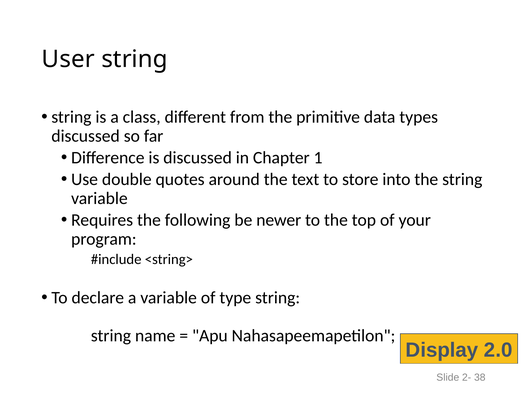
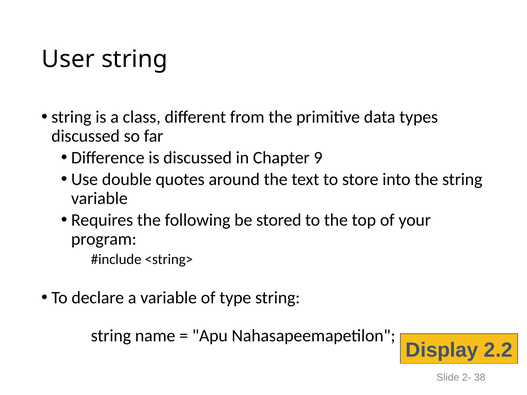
1: 1 -> 9
newer: newer -> stored
2.0: 2.0 -> 2.2
